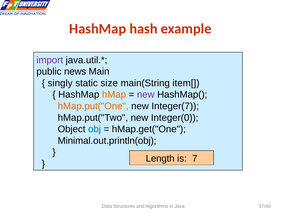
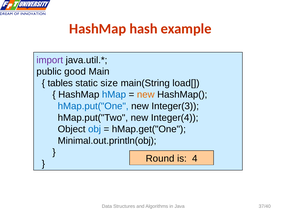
news: news -> good
singly: singly -> tables
item[: item[ -> load[
hMap colour: orange -> blue
new at (146, 95) colour: purple -> orange
hMap.put("One colour: orange -> blue
Integer(7: Integer(7 -> Integer(3
Integer(0: Integer(0 -> Integer(4
Length: Length -> Round
7: 7 -> 4
